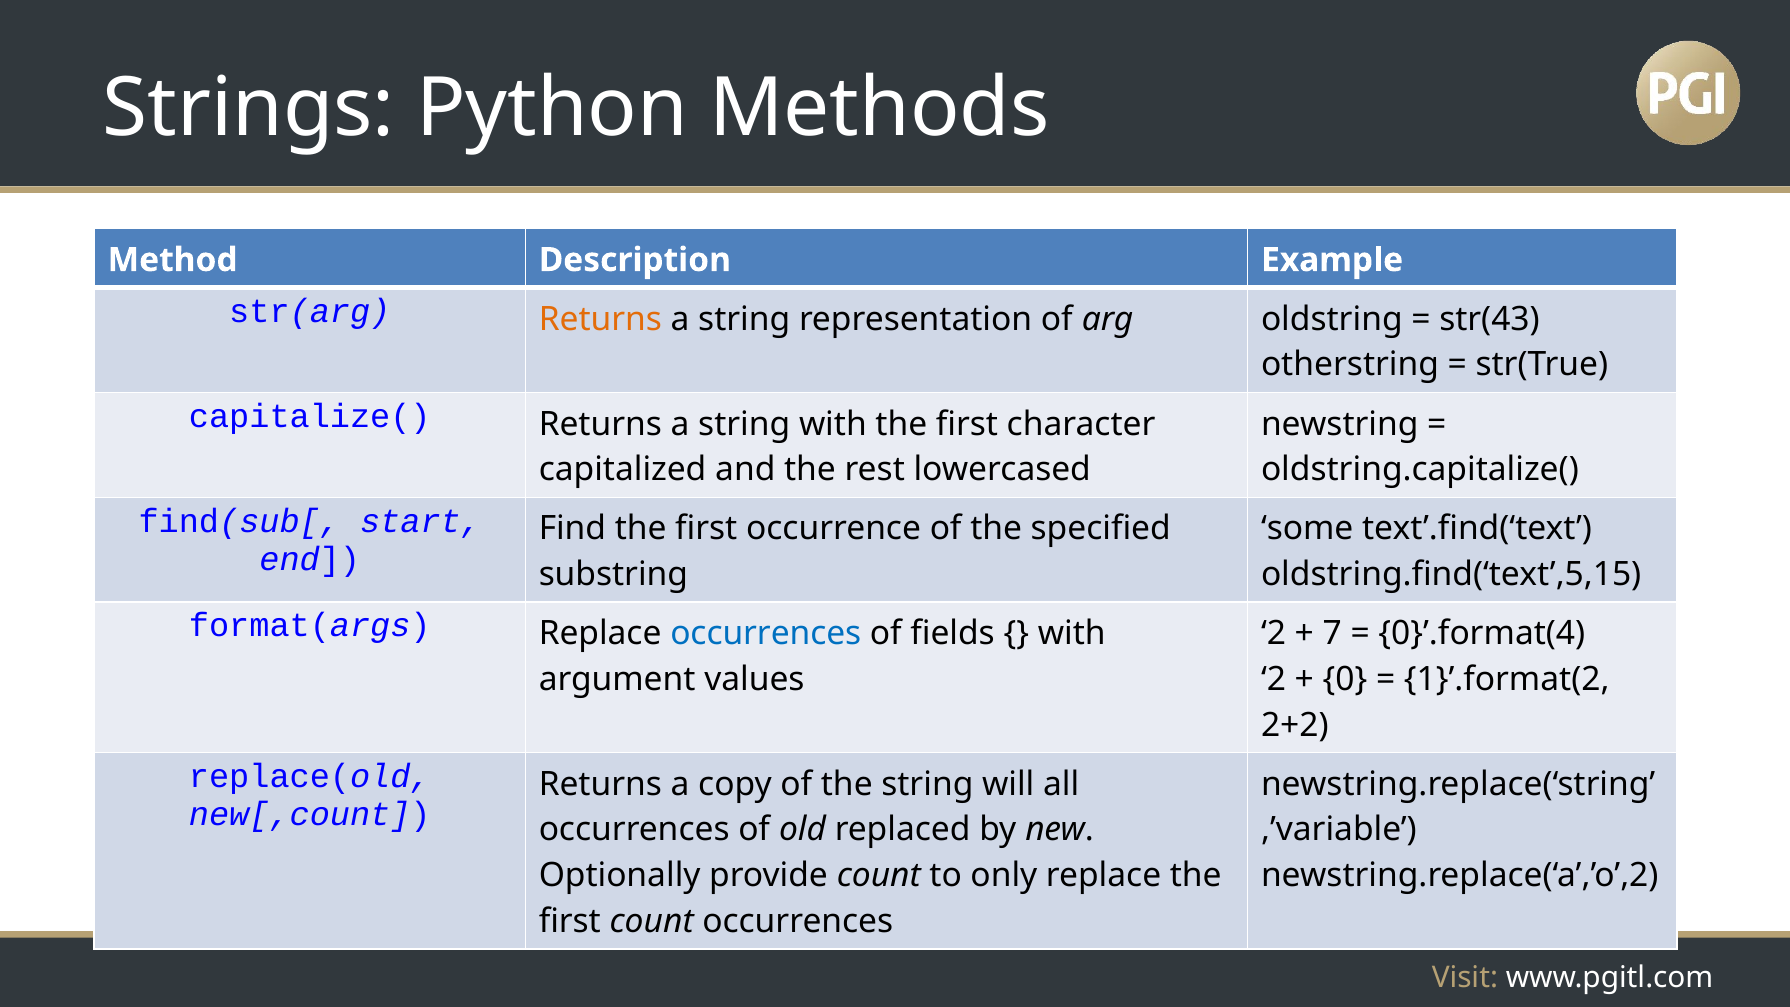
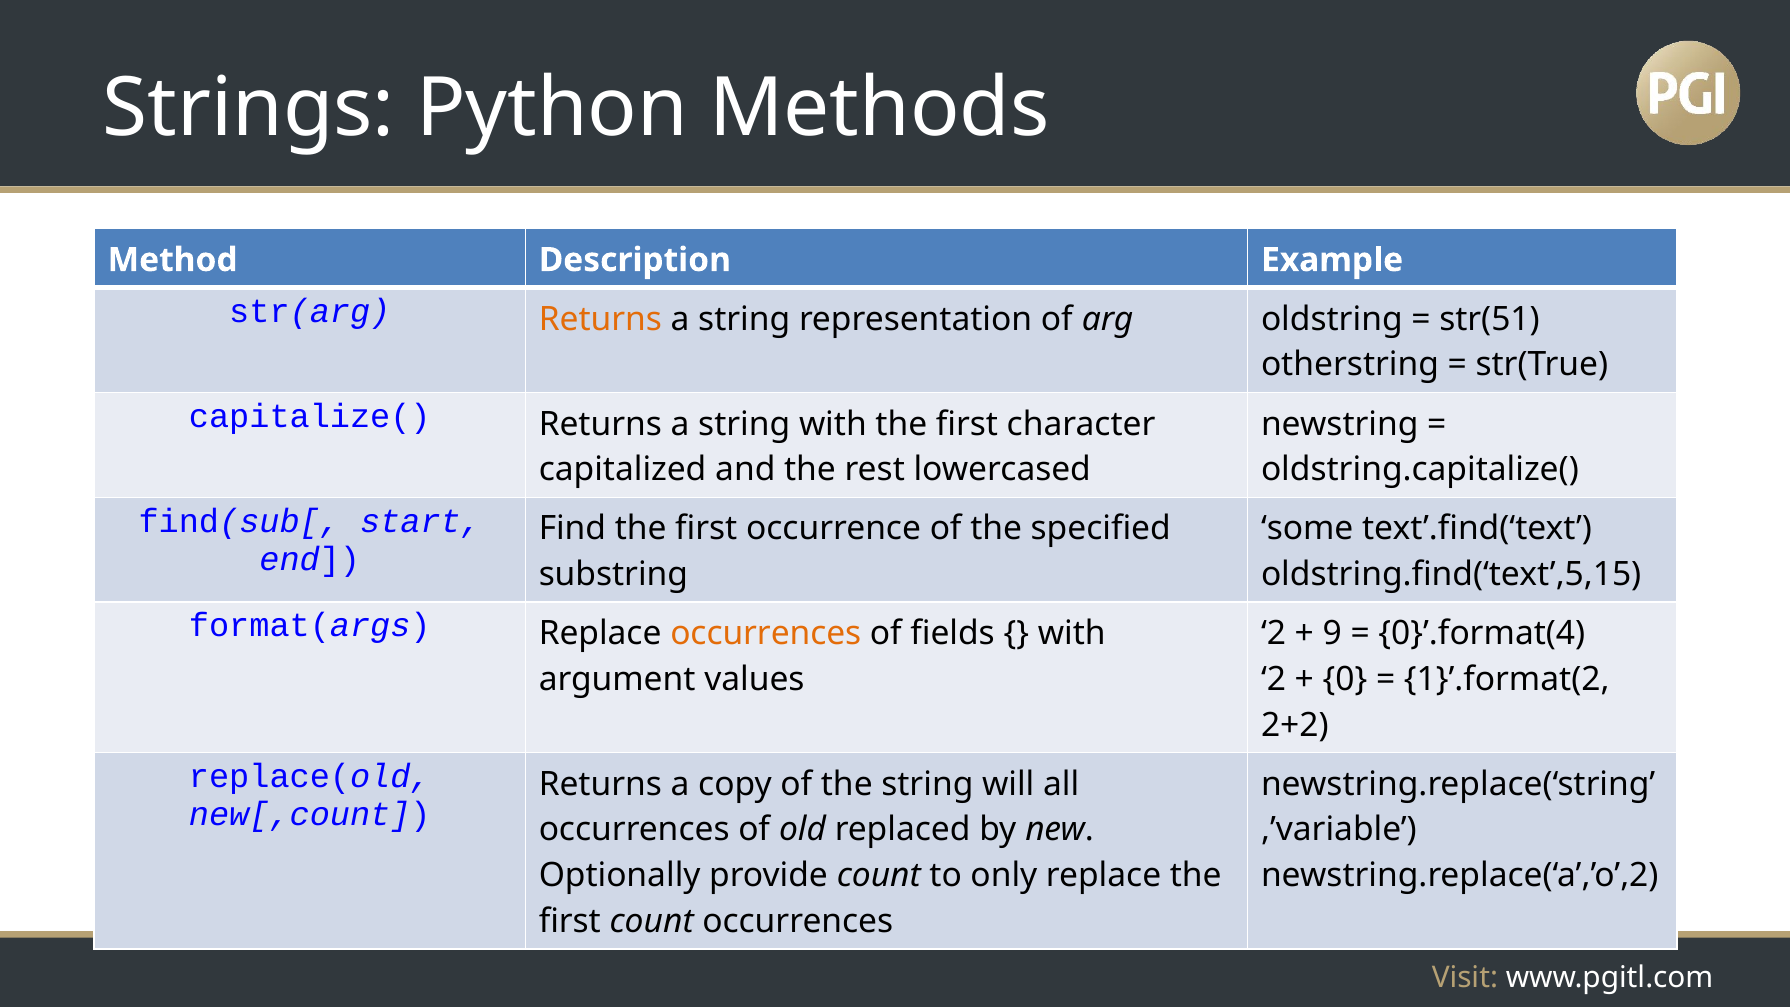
str(43: str(43 -> str(51
occurrences at (766, 634) colour: blue -> orange
7: 7 -> 9
